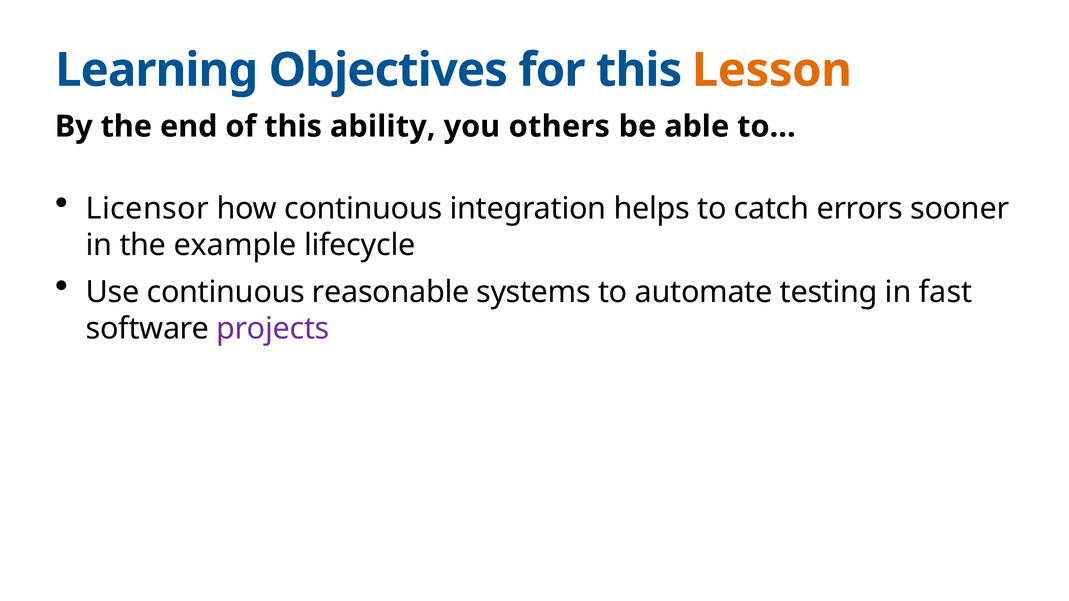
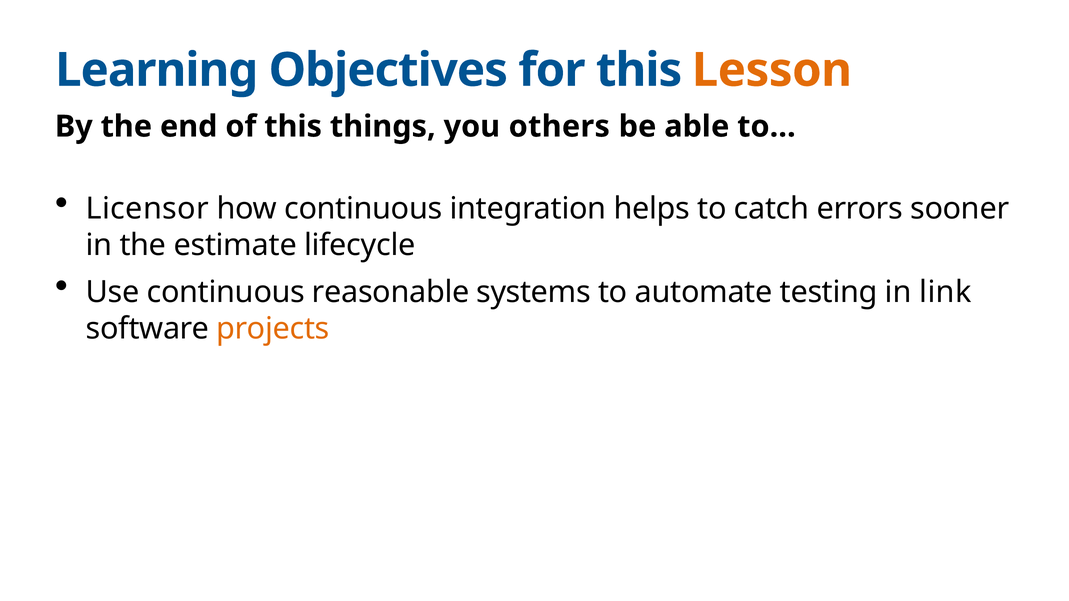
ability: ability -> things
example: example -> estimate
fast: fast -> link
projects colour: purple -> orange
